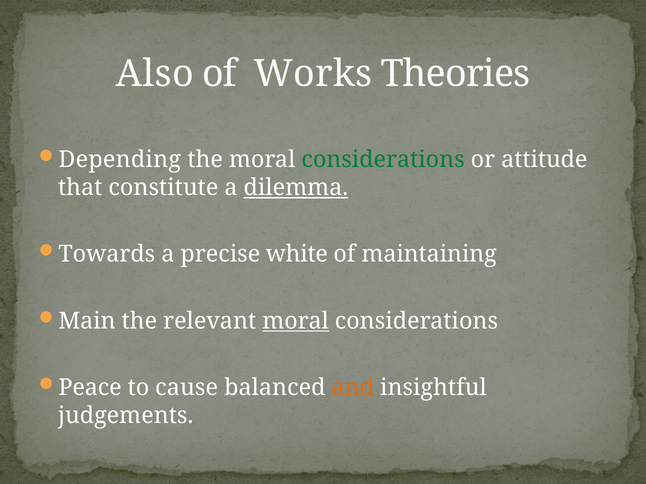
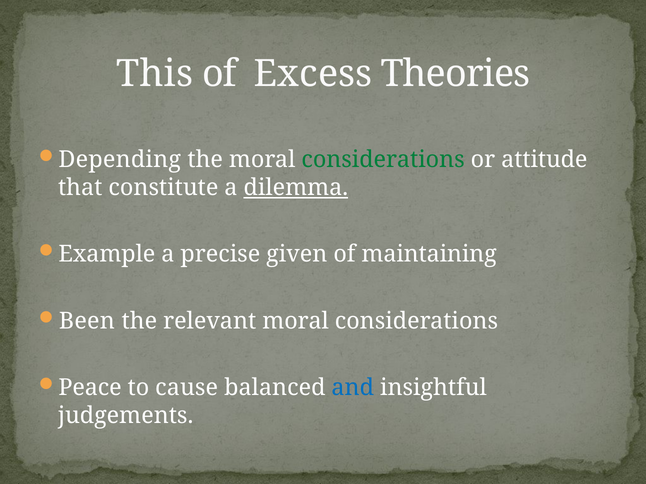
Also: Also -> This
Works: Works -> Excess
Towards: Towards -> Example
white: white -> given
Main: Main -> Been
moral at (296, 321) underline: present -> none
and colour: orange -> blue
